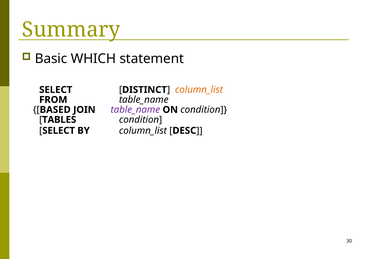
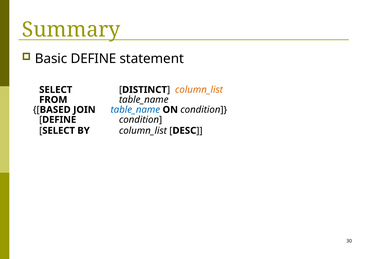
Basic WHICH: WHICH -> DEFINE
table_name at (135, 110) colour: purple -> blue
TABLES at (59, 120): TABLES -> DEFINE
